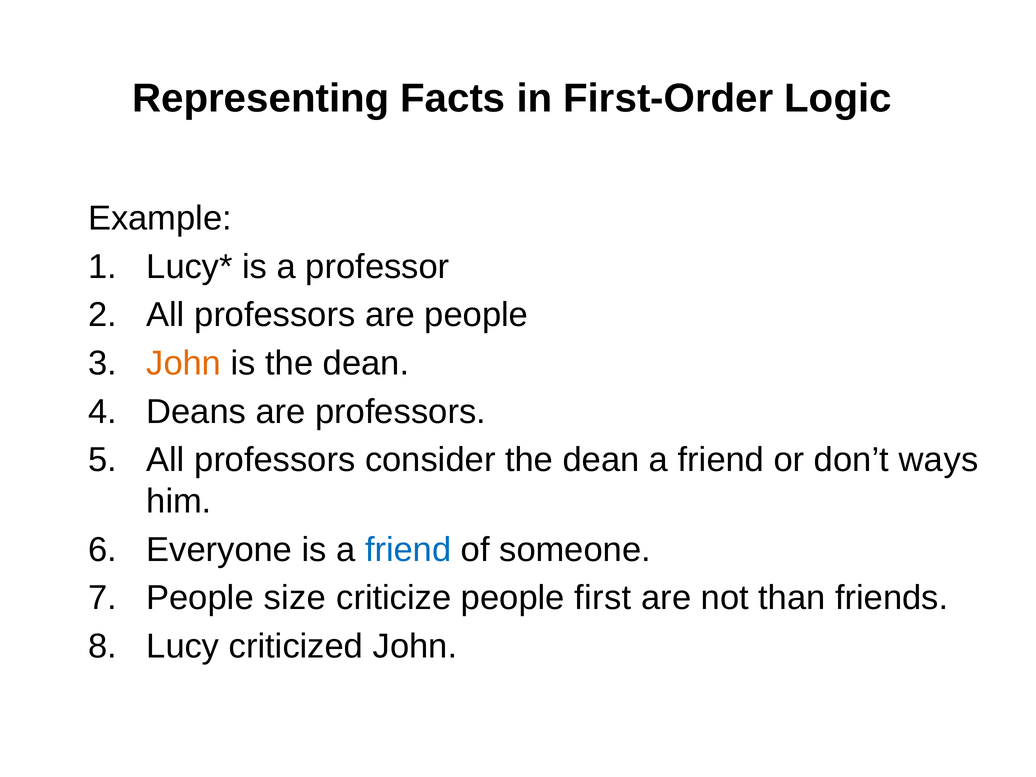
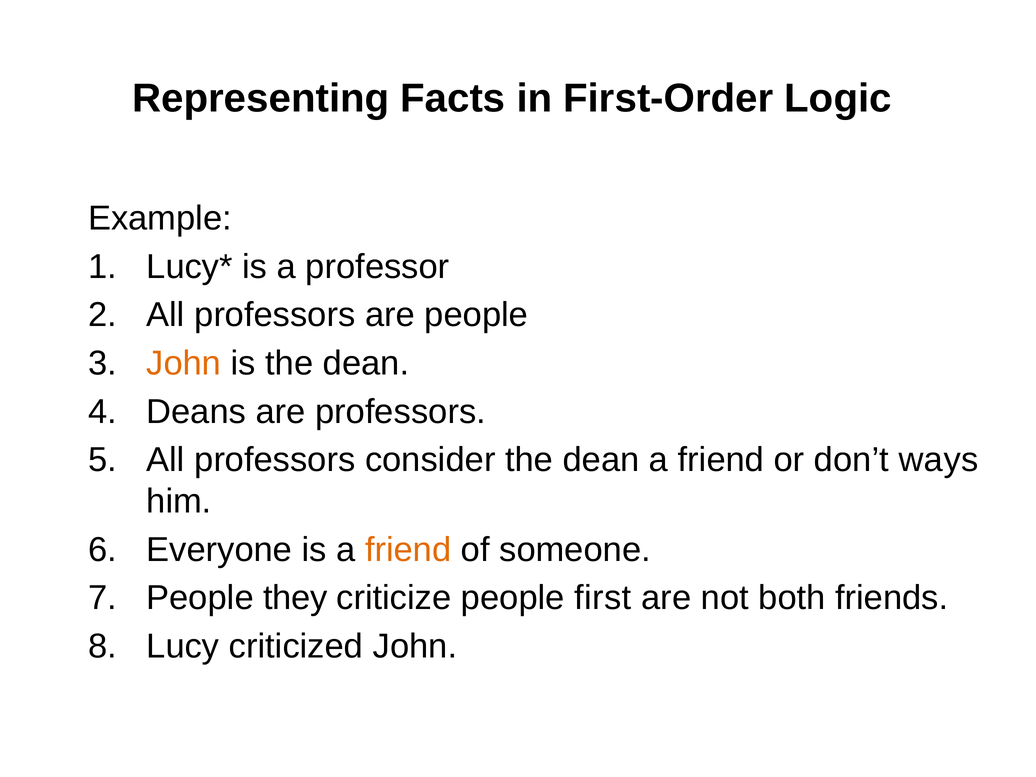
friend at (408, 550) colour: blue -> orange
size: size -> they
than: than -> both
